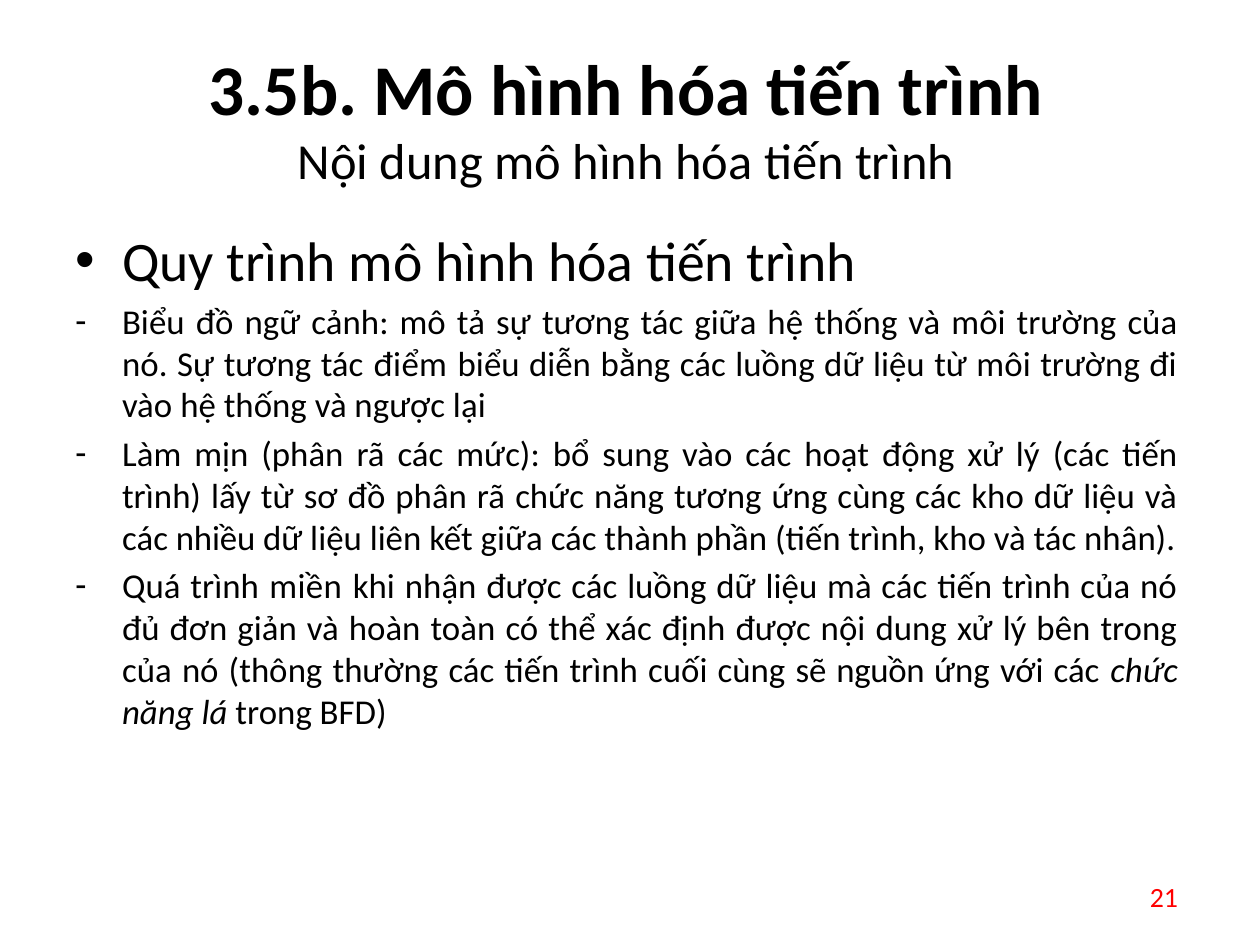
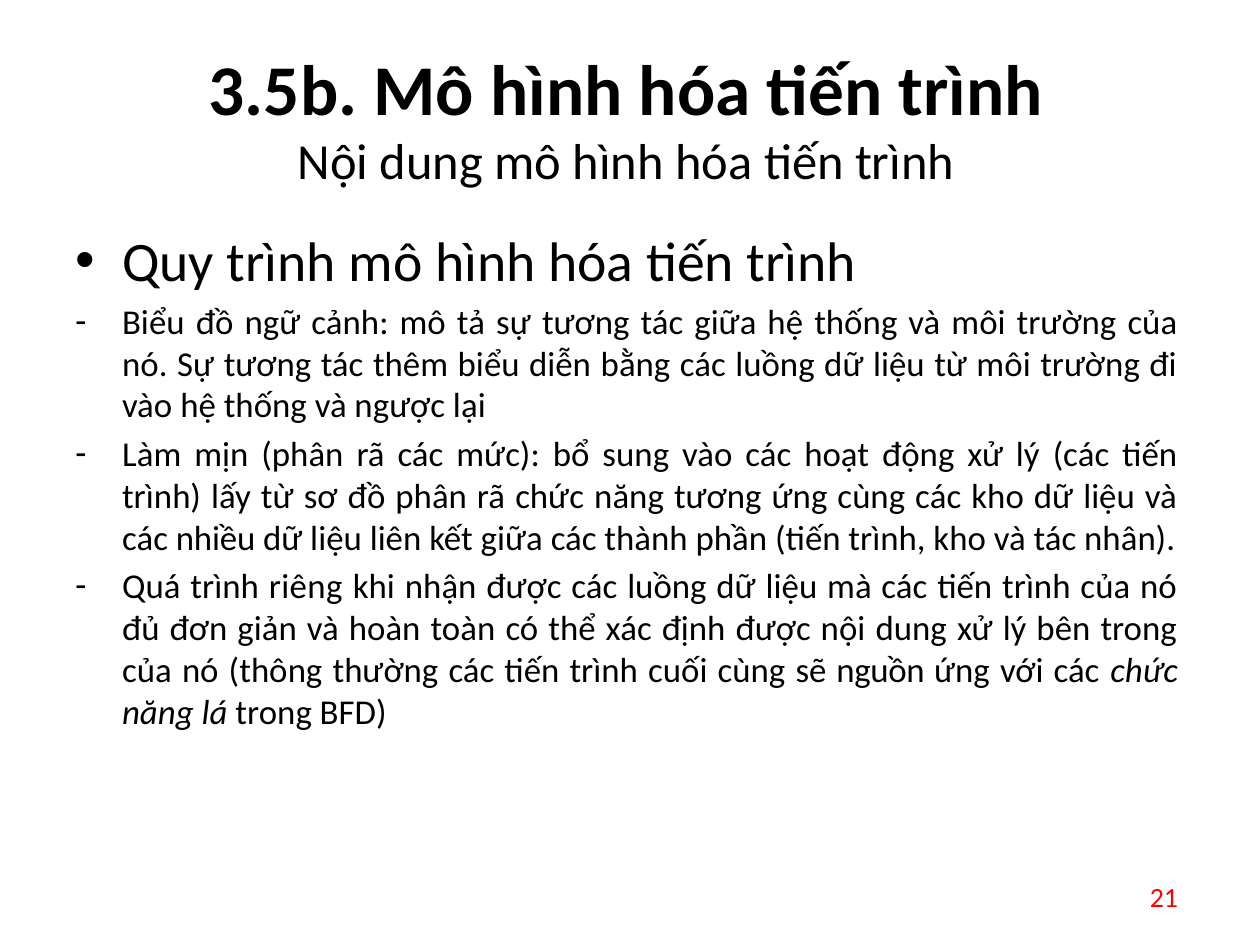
điểm: điểm -> thêm
miền: miền -> riêng
